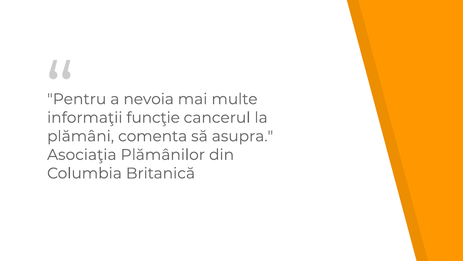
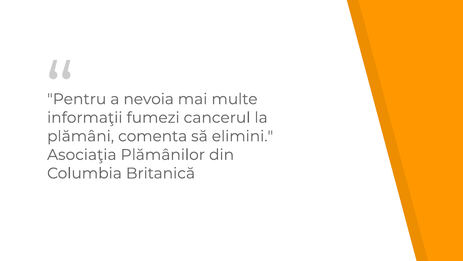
funcţie: funcţie -> fumezi
asupra: asupra -> elimini
